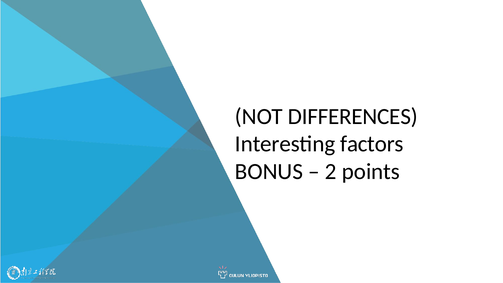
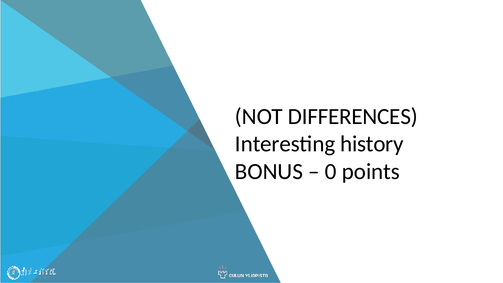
factors: factors -> history
2: 2 -> 0
